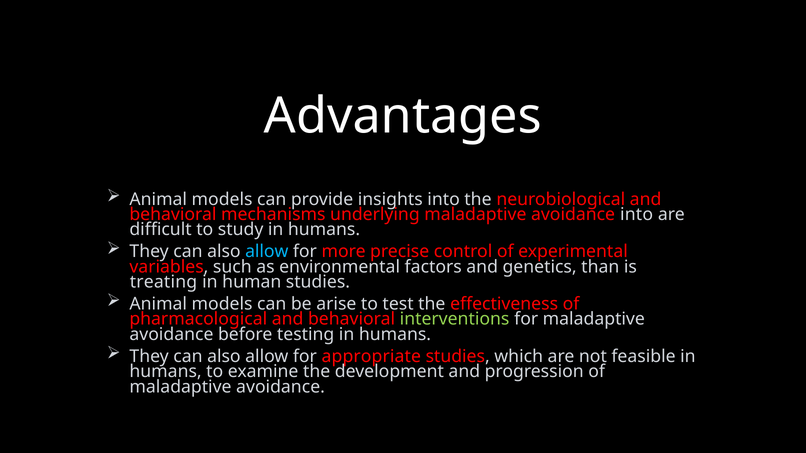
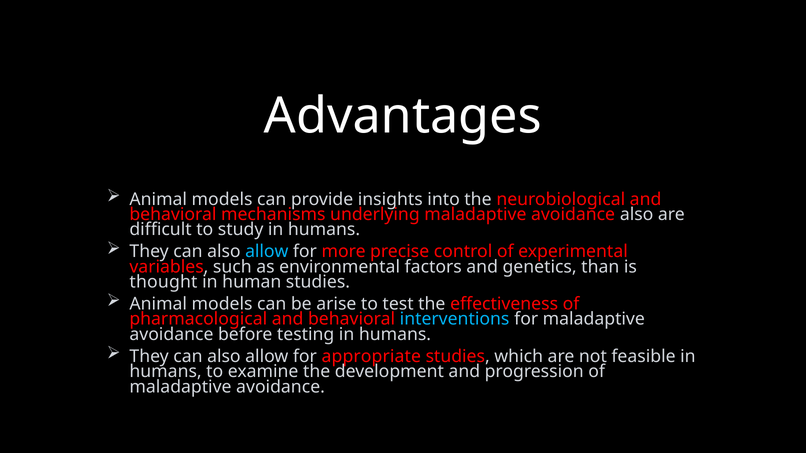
avoidance into: into -> also
treating: treating -> thought
interventions colour: light green -> light blue
